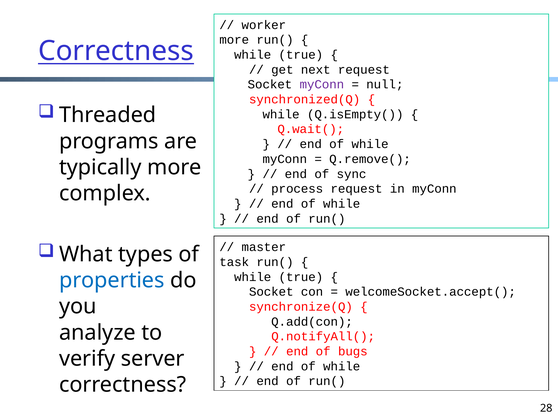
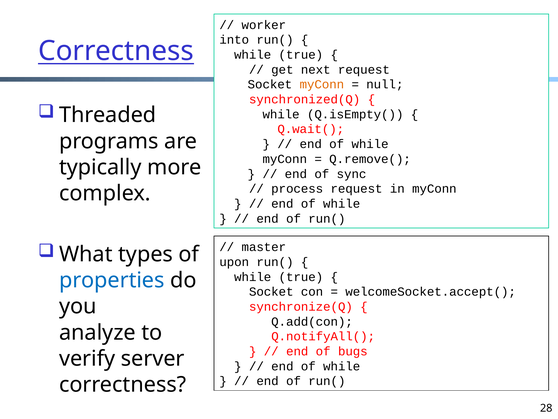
more at (234, 40): more -> into
myConn at (322, 84) colour: purple -> orange
task: task -> upon
